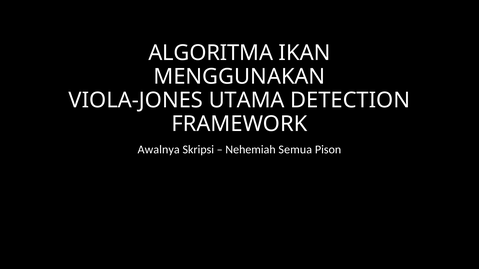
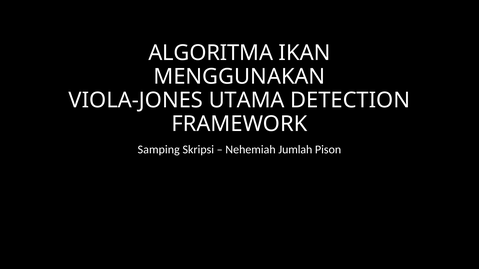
Awalnya: Awalnya -> Samping
Semua: Semua -> Jumlah
